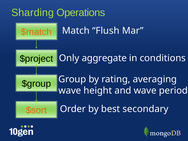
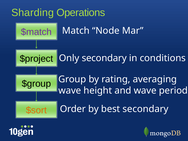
$match colour: orange -> purple
Flush: Flush -> Node
Only aggregate: aggregate -> secondary
